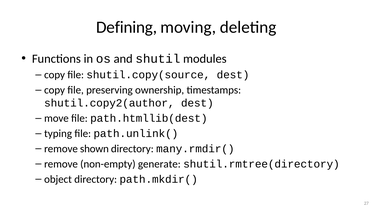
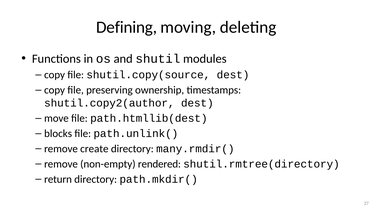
typing: typing -> blocks
shown: shown -> create
generate: generate -> rendered
object: object -> return
